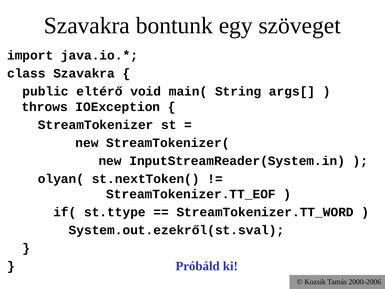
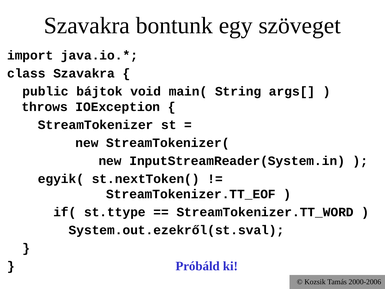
eltérő: eltérő -> bájtok
olyan(: olyan( -> egyik(
